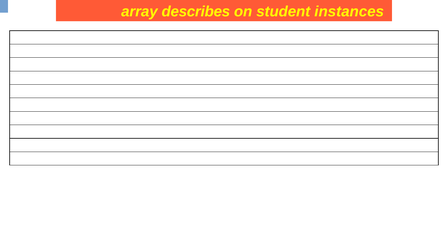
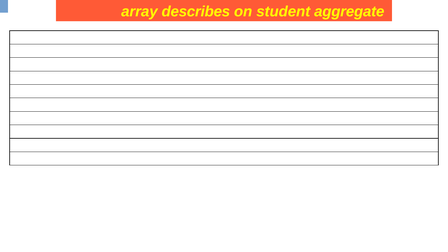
instances: instances -> aggregate
